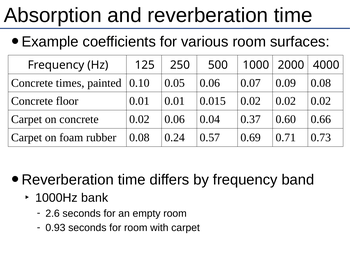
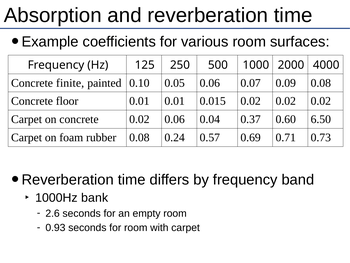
times: times -> finite
0.66: 0.66 -> 6.50
